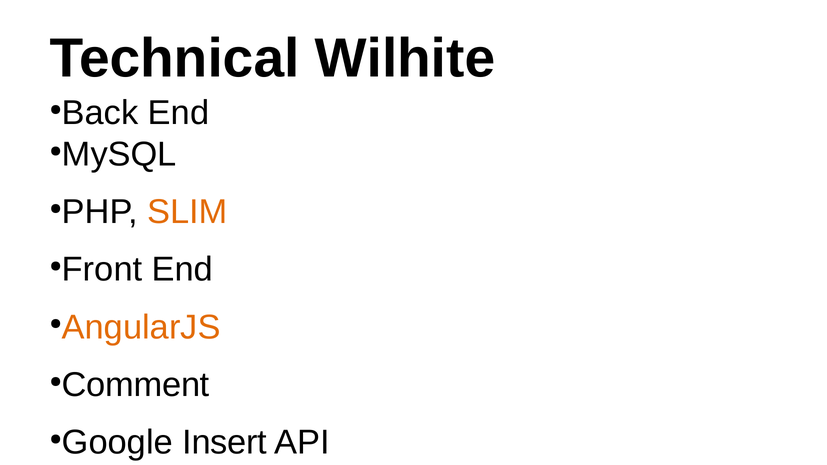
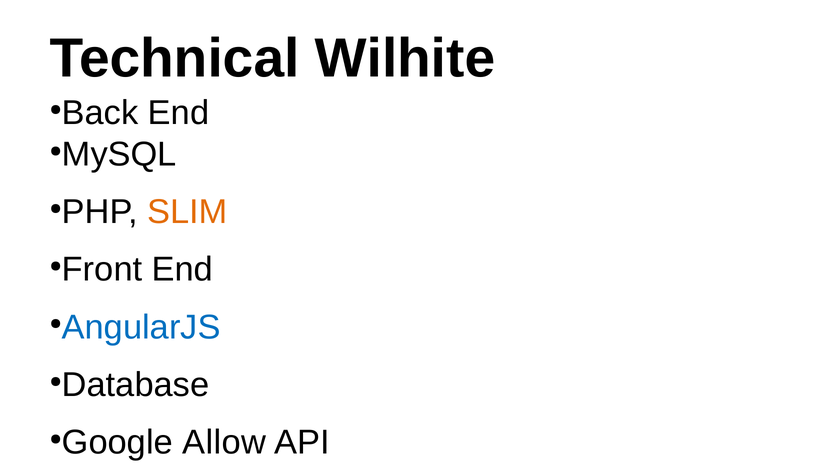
AngularJS colour: orange -> blue
Comment: Comment -> Database
Insert: Insert -> Allow
